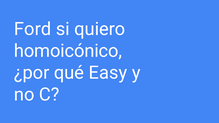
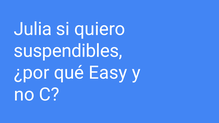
Ford: Ford -> Julia
homoicónico: homoicónico -> suspendibles
